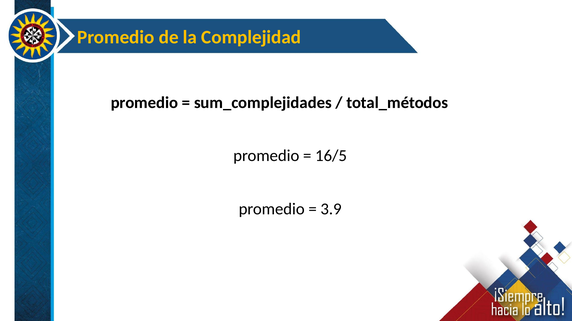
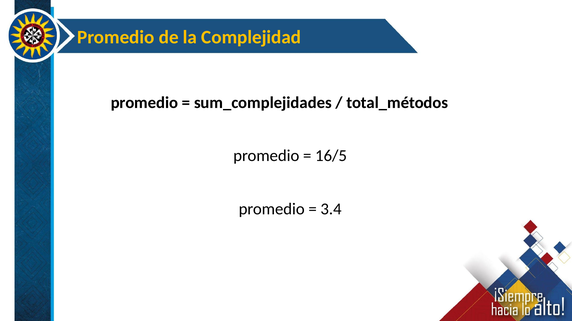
3.9: 3.9 -> 3.4
